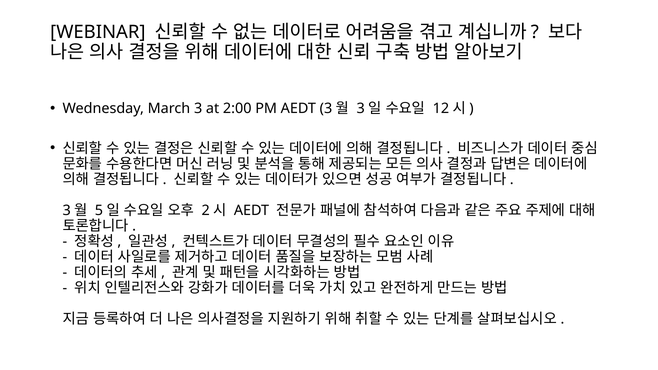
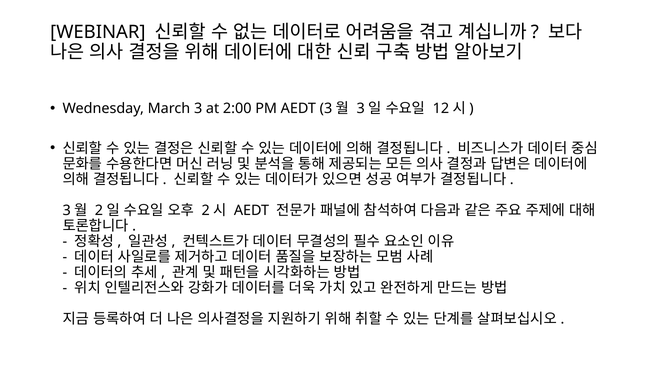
5 at (99, 211): 5 -> 2
